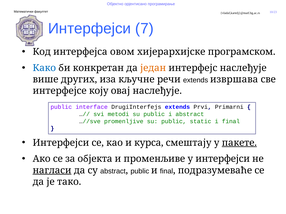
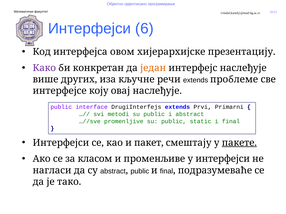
7: 7 -> 6
програмском: програмском -> презентацију
Како colour: blue -> purple
извршава: извршава -> проблеме
курса: курса -> пакет
објекта: објекта -> класом
нагласи underline: present -> none
